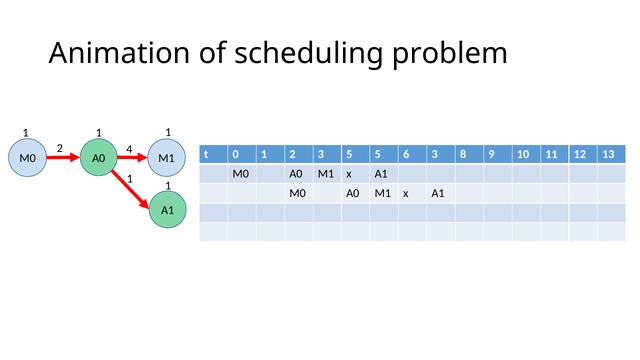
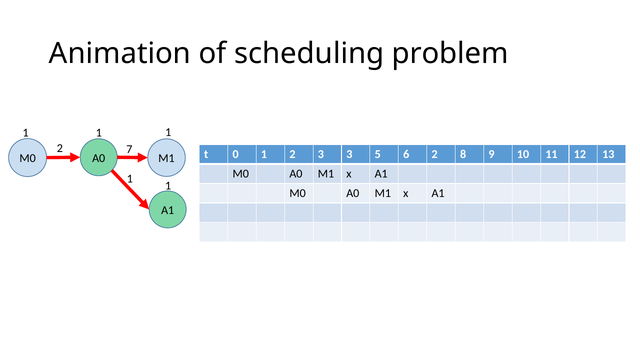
4: 4 -> 7
3 5: 5 -> 3
6 3: 3 -> 2
